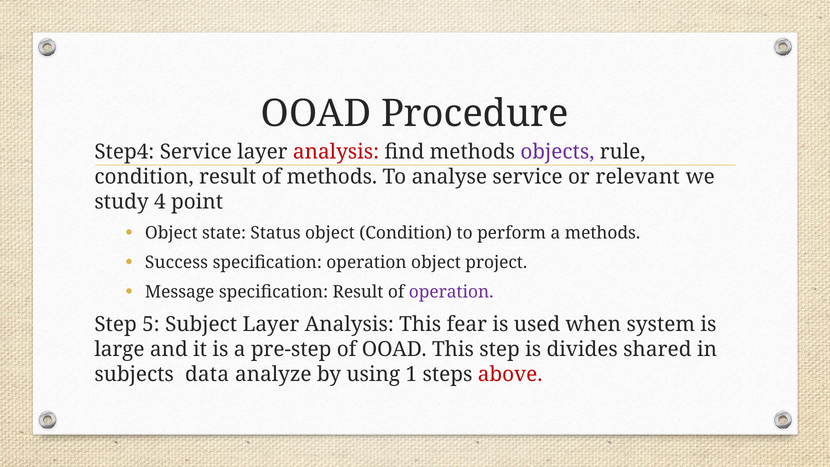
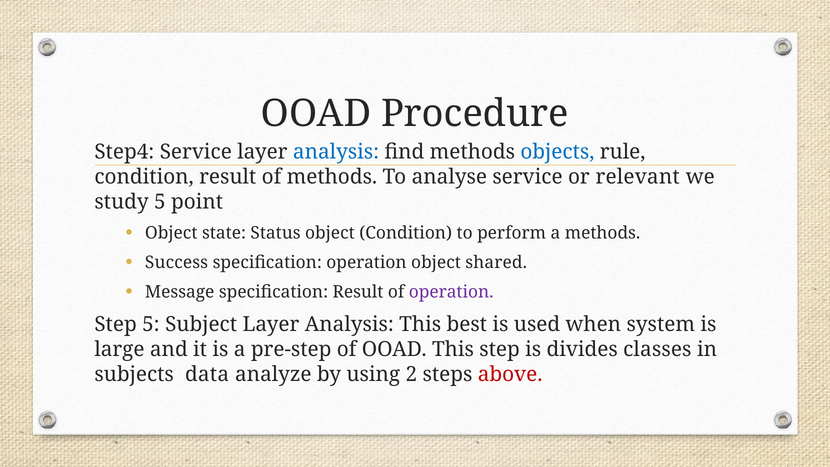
analysis at (336, 152) colour: red -> blue
objects colour: purple -> blue
study 4: 4 -> 5
project: project -> shared
fear: fear -> best
shared: shared -> classes
1: 1 -> 2
